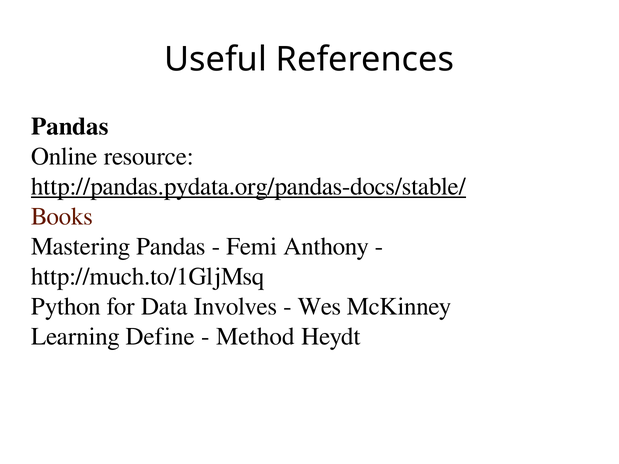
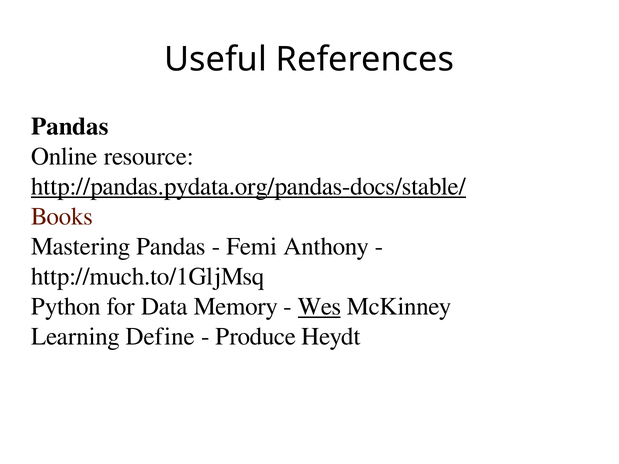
Involves: Involves -> Memory
Wes underline: none -> present
Method: Method -> Produce
